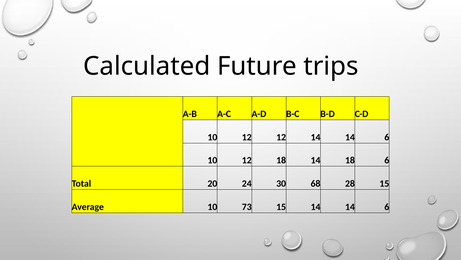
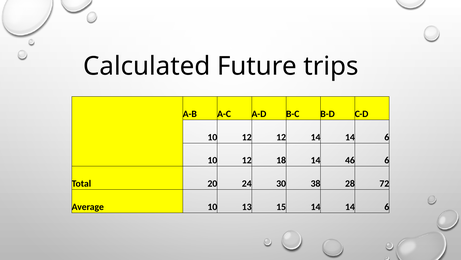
14 18: 18 -> 46
68: 68 -> 38
28 15: 15 -> 72
73: 73 -> 13
